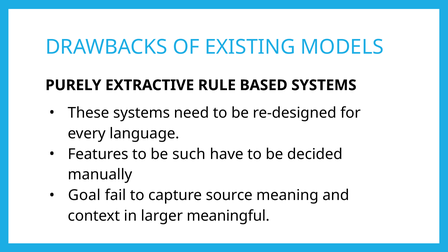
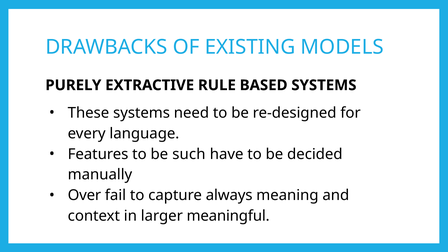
Goal: Goal -> Over
source: source -> always
